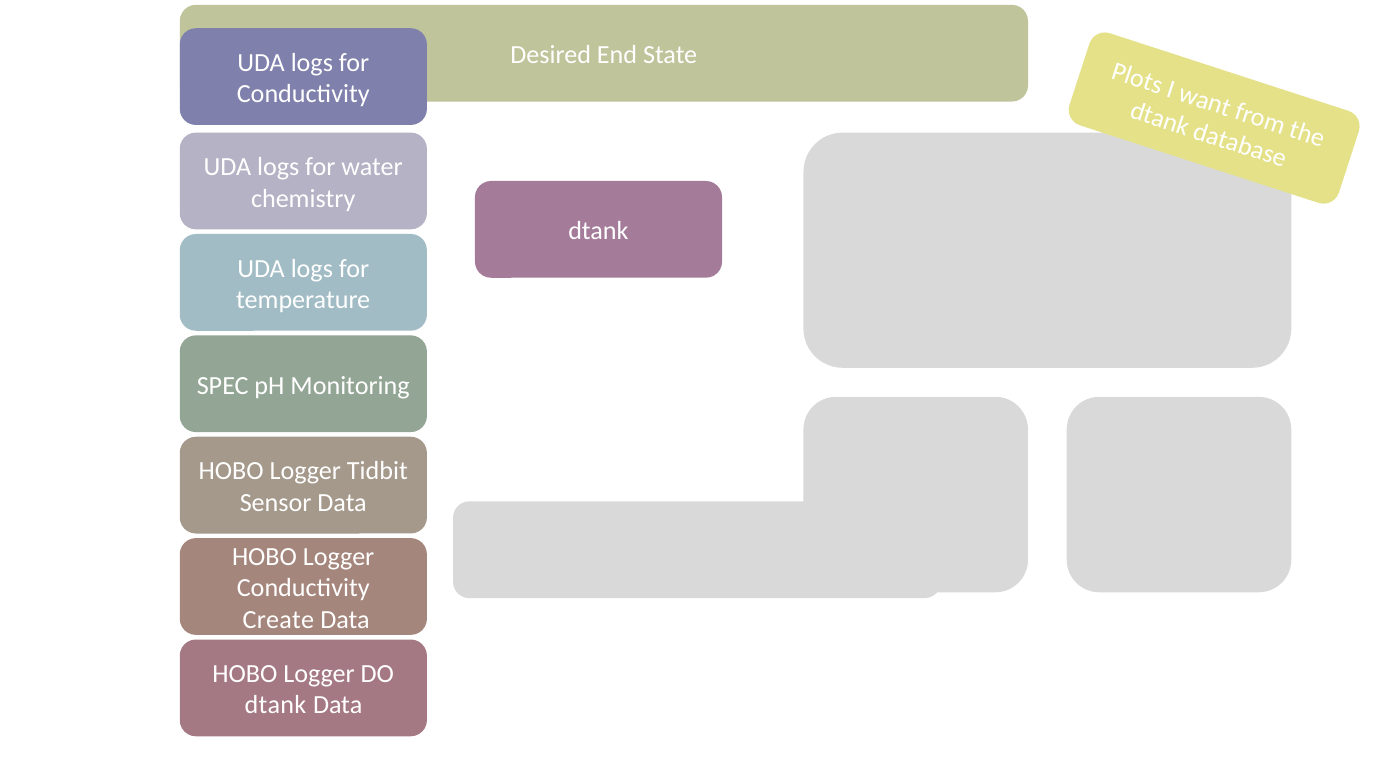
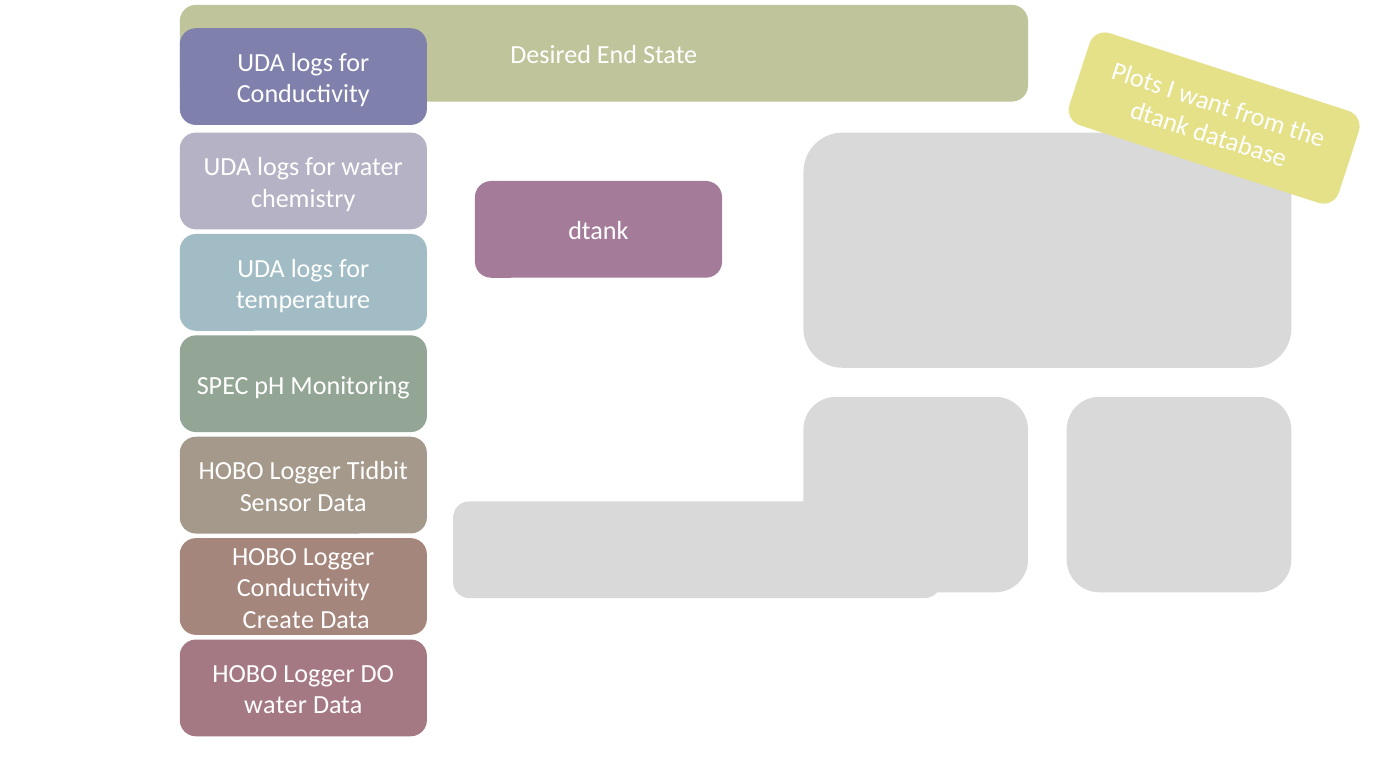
dtank at (276, 705): dtank -> water
